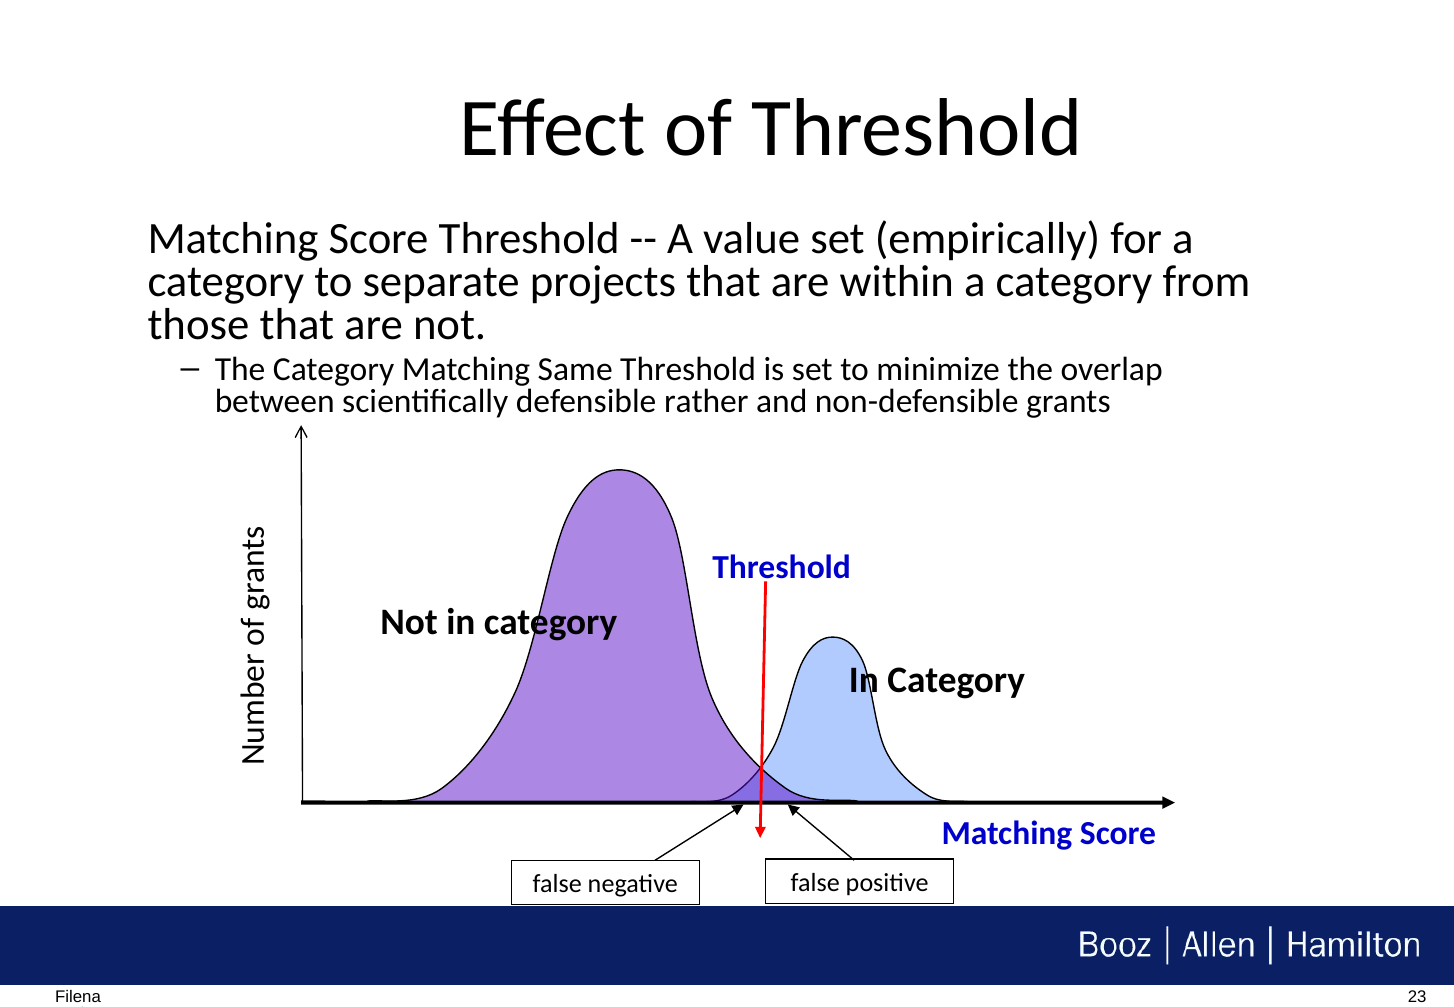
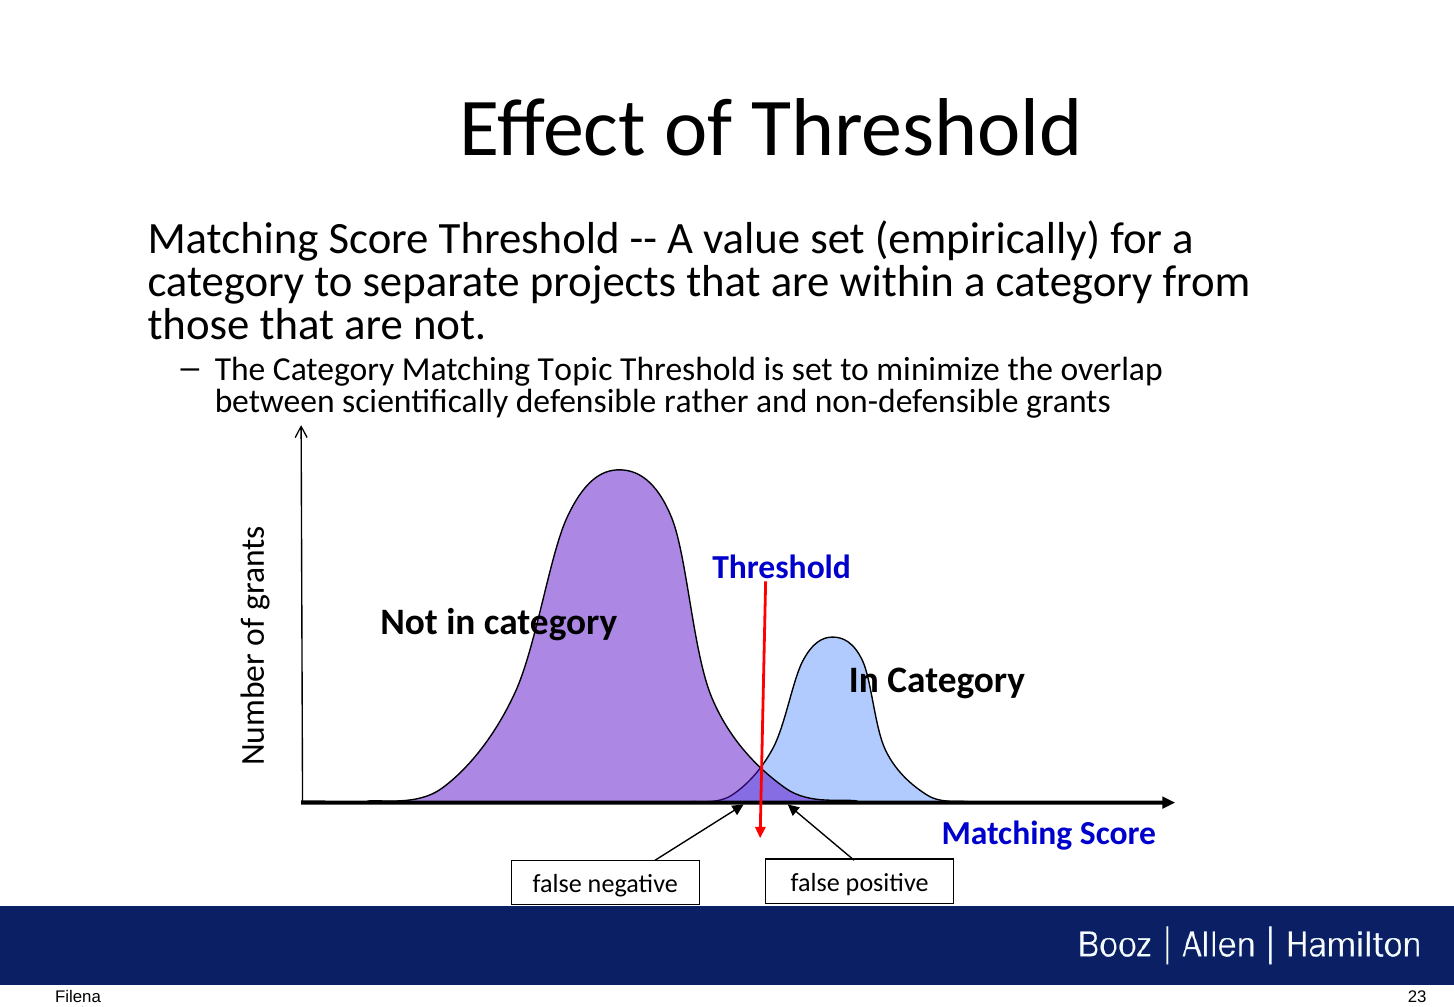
Same: Same -> Topic
